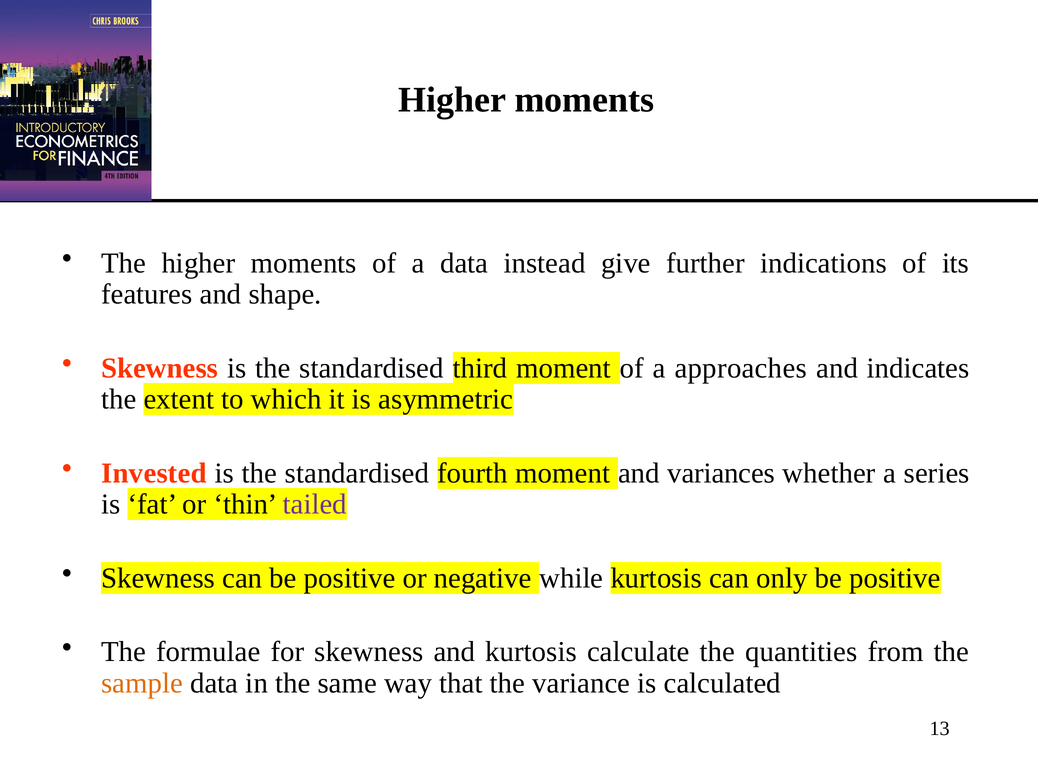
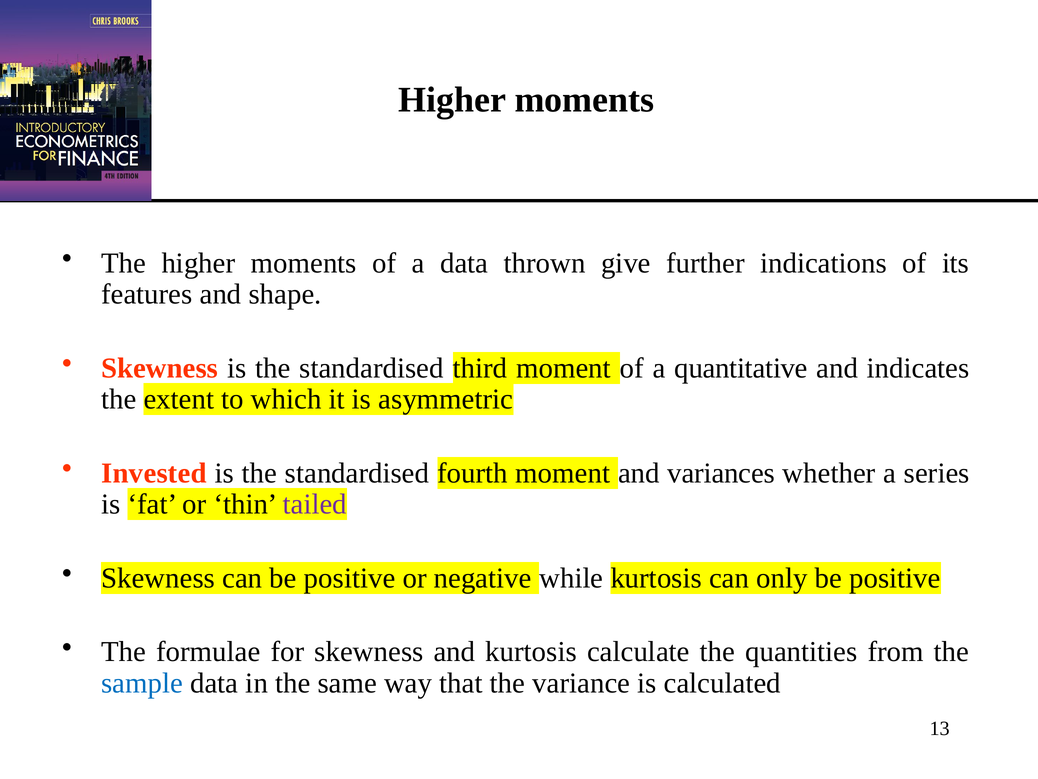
instead: instead -> thrown
approaches: approaches -> quantitative
sample colour: orange -> blue
